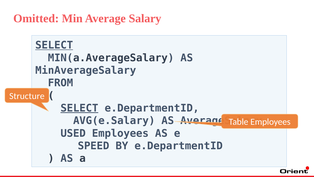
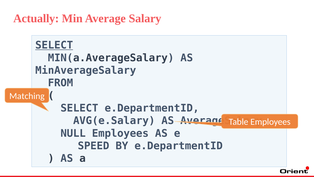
Omitted: Omitted -> Actually
Structure: Structure -> Matching
SELECT at (79, 108) underline: present -> none
USED: USED -> NULL
